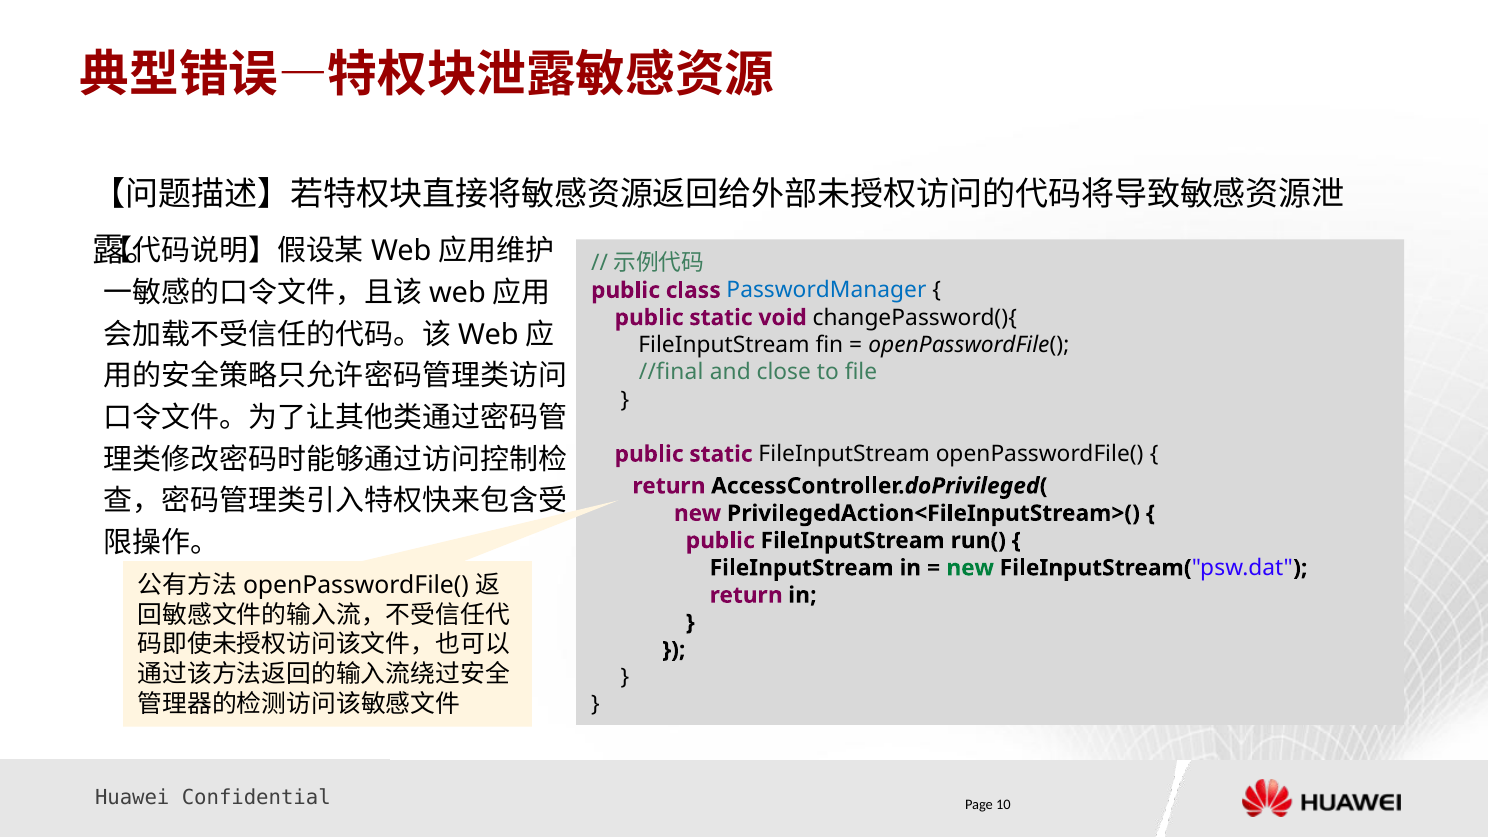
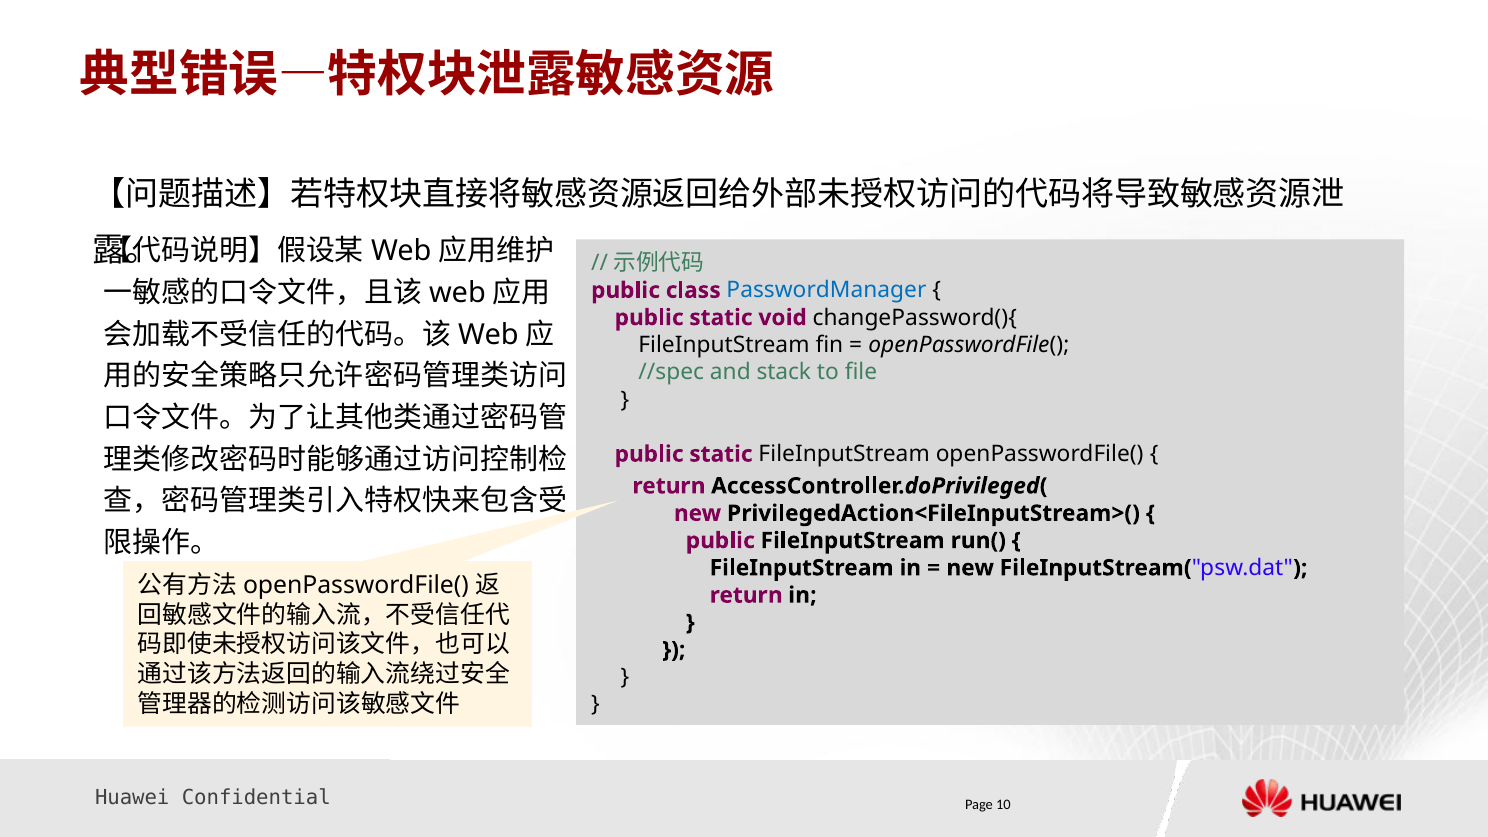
//final: //final -> //spec
close: close -> stack
new at (970, 568) colour: green -> black
